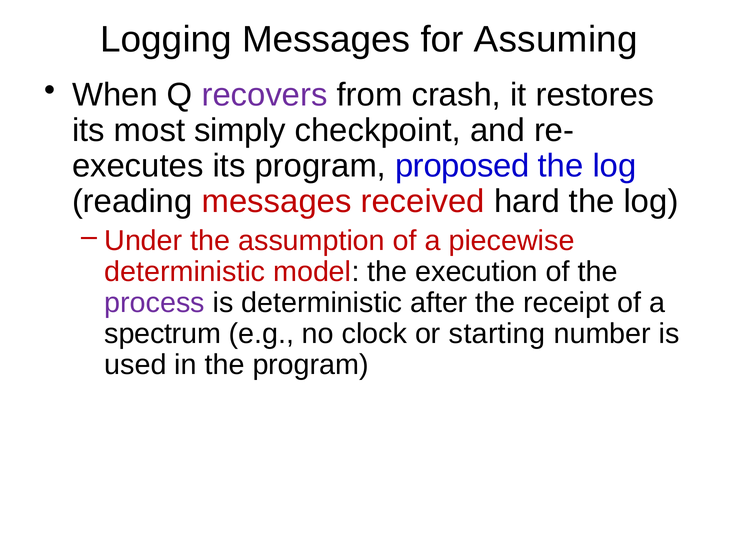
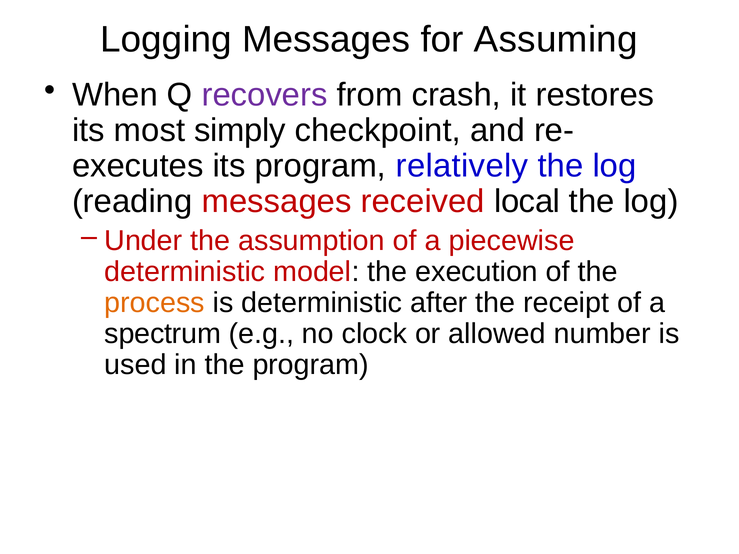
proposed: proposed -> relatively
hard: hard -> local
process colour: purple -> orange
starting: starting -> allowed
